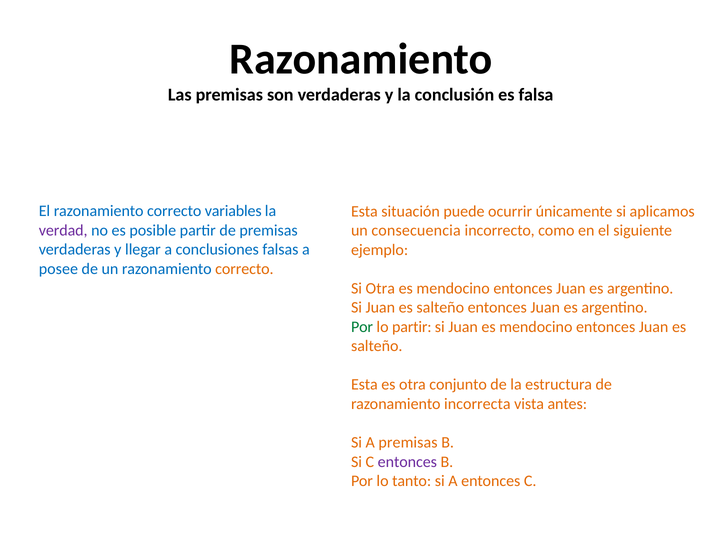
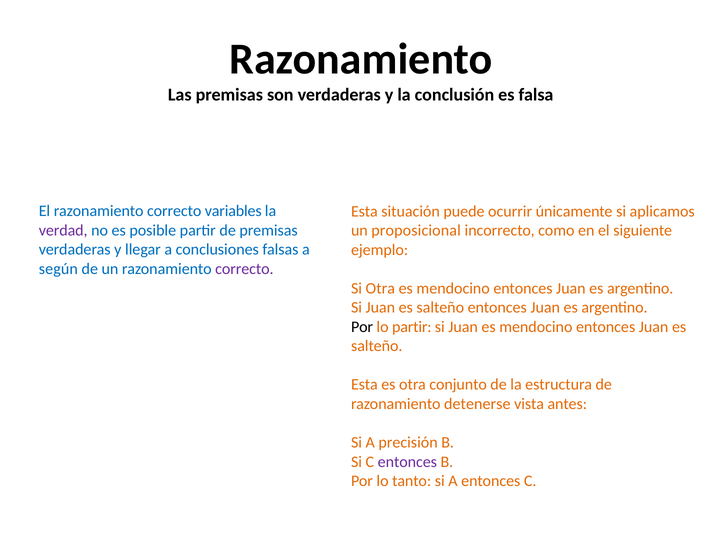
consecuencia: consecuencia -> proposicional
posee: posee -> según
correcto at (244, 269) colour: orange -> purple
Por at (362, 327) colour: green -> black
incorrecta: incorrecta -> detenerse
A premisas: premisas -> precisión
